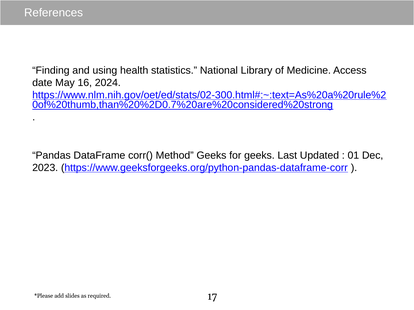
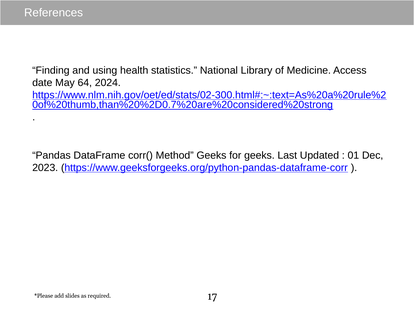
16: 16 -> 64
